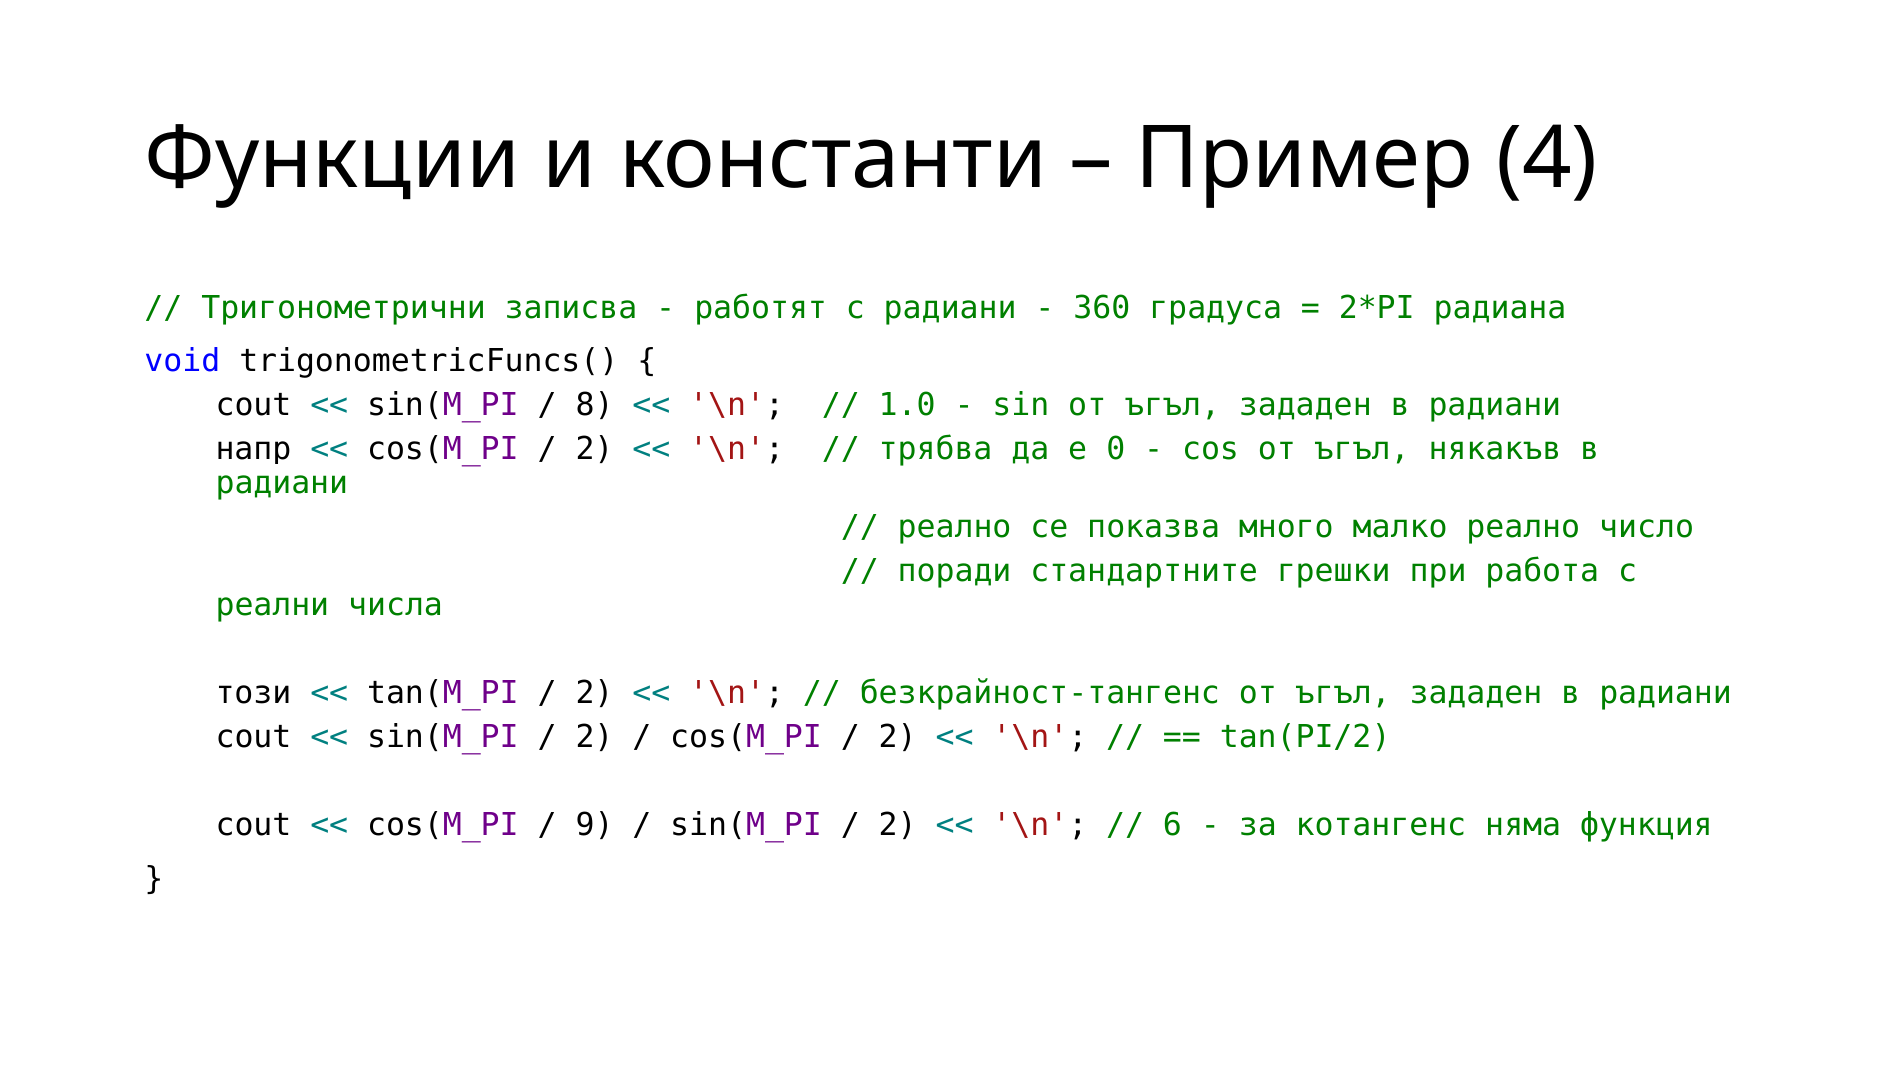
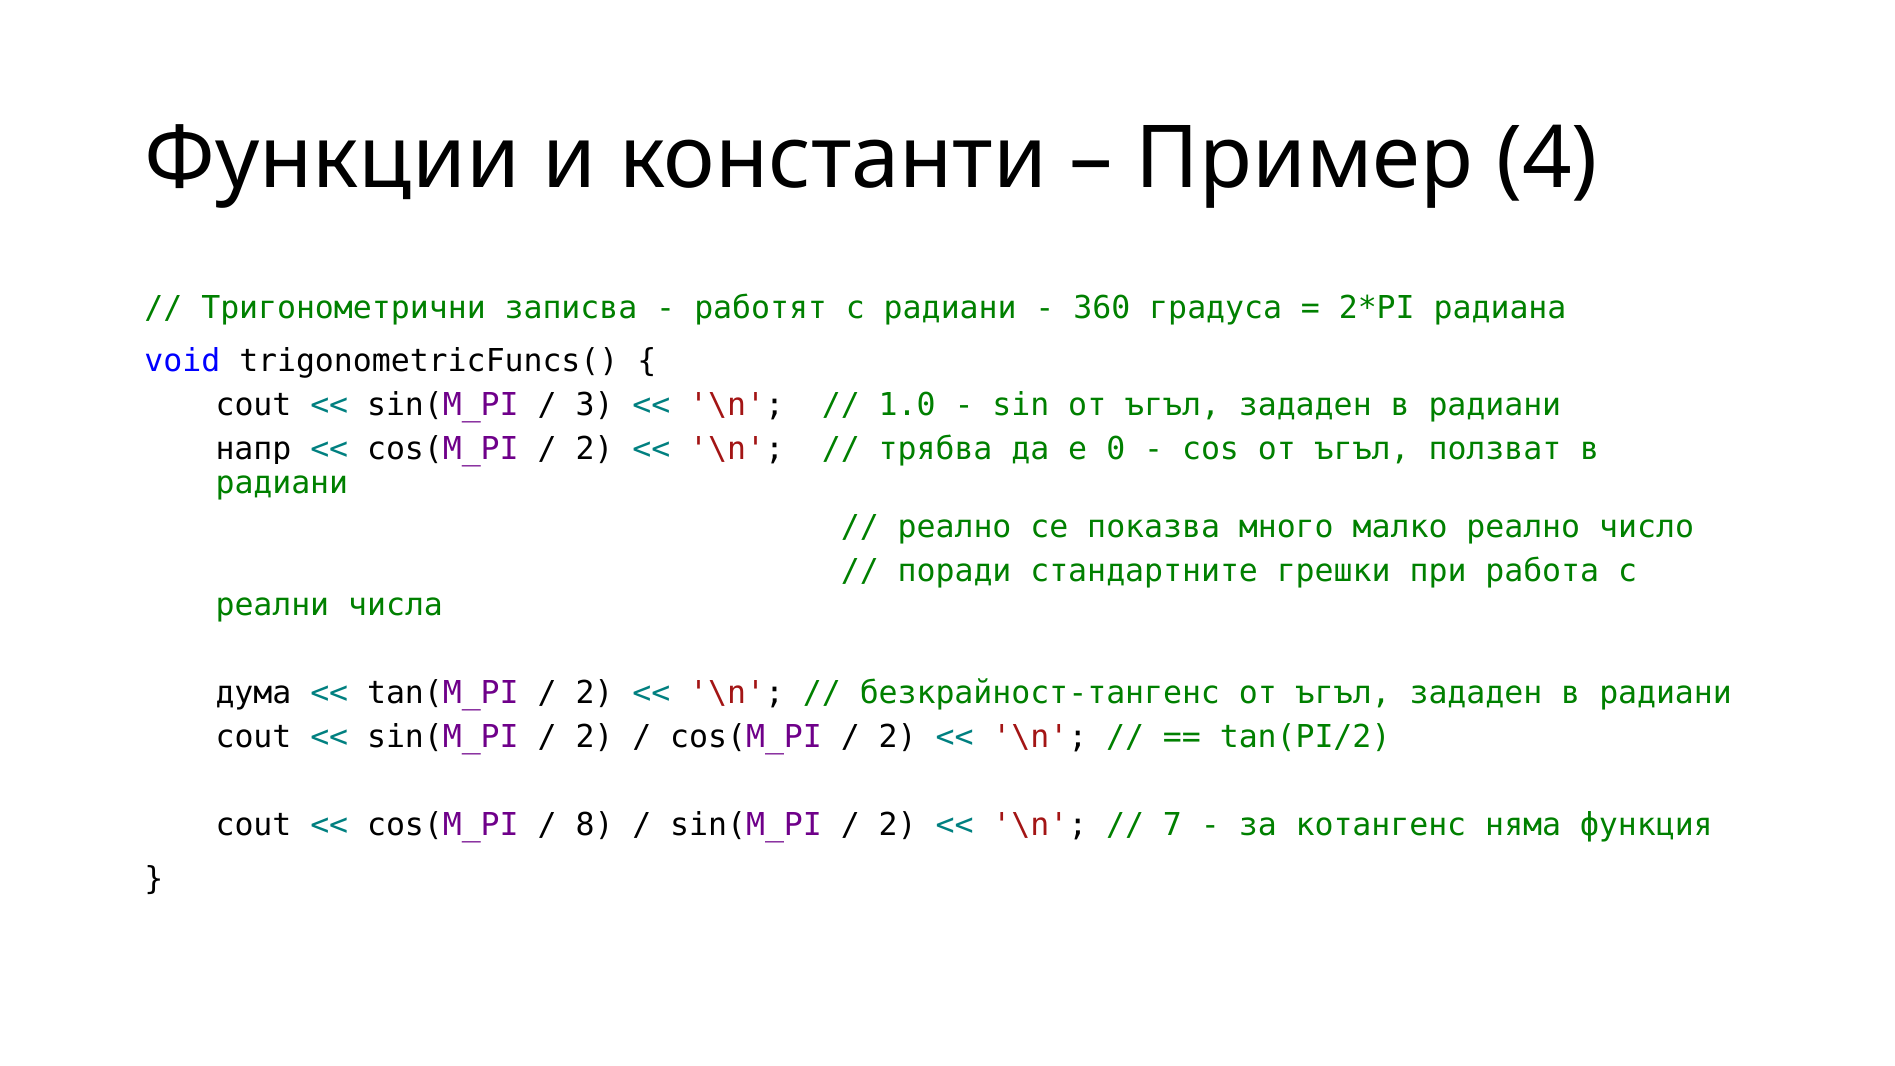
8: 8 -> 3
някакъв: някакъв -> ползват
този: този -> дума
9: 9 -> 8
6: 6 -> 7
